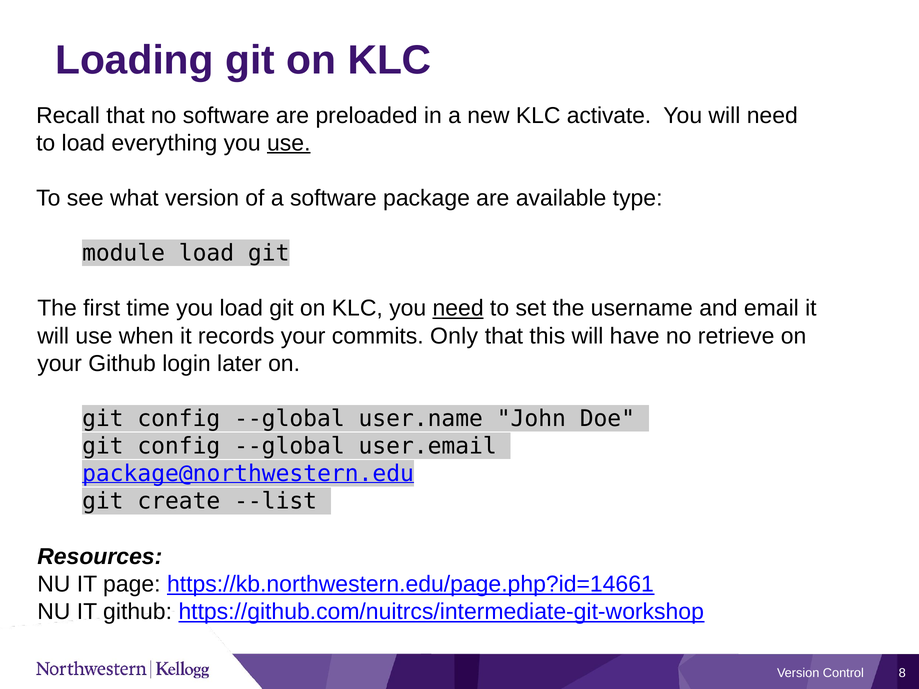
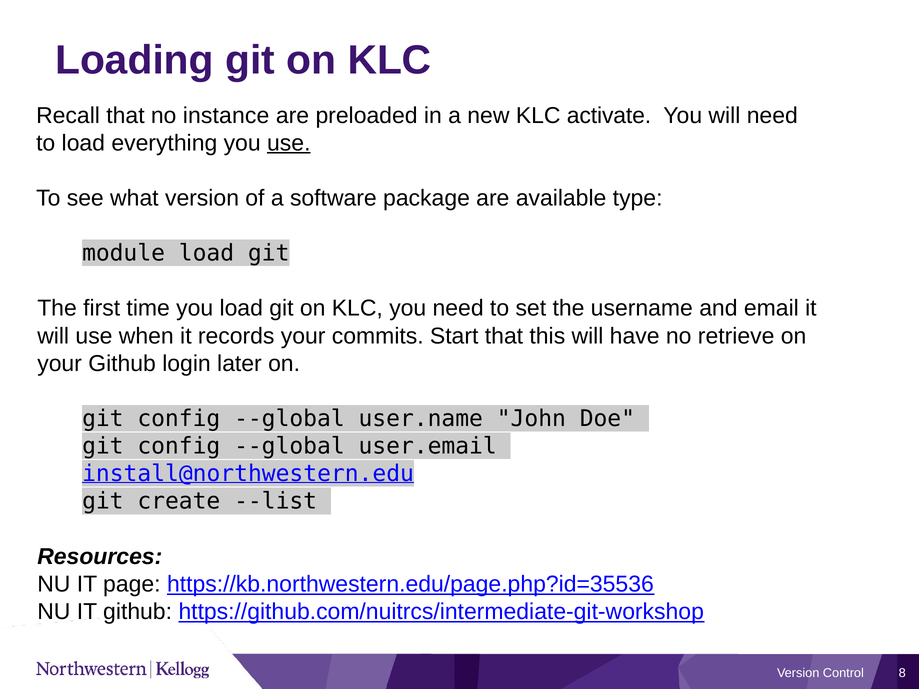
no software: software -> instance
need at (458, 308) underline: present -> none
Only: Only -> Start
package@northwestern.edu: package@northwestern.edu -> install@northwestern.edu
https://kb.northwestern.edu/page.php?id=14661: https://kb.northwestern.edu/page.php?id=14661 -> https://kb.northwestern.edu/page.php?id=35536
